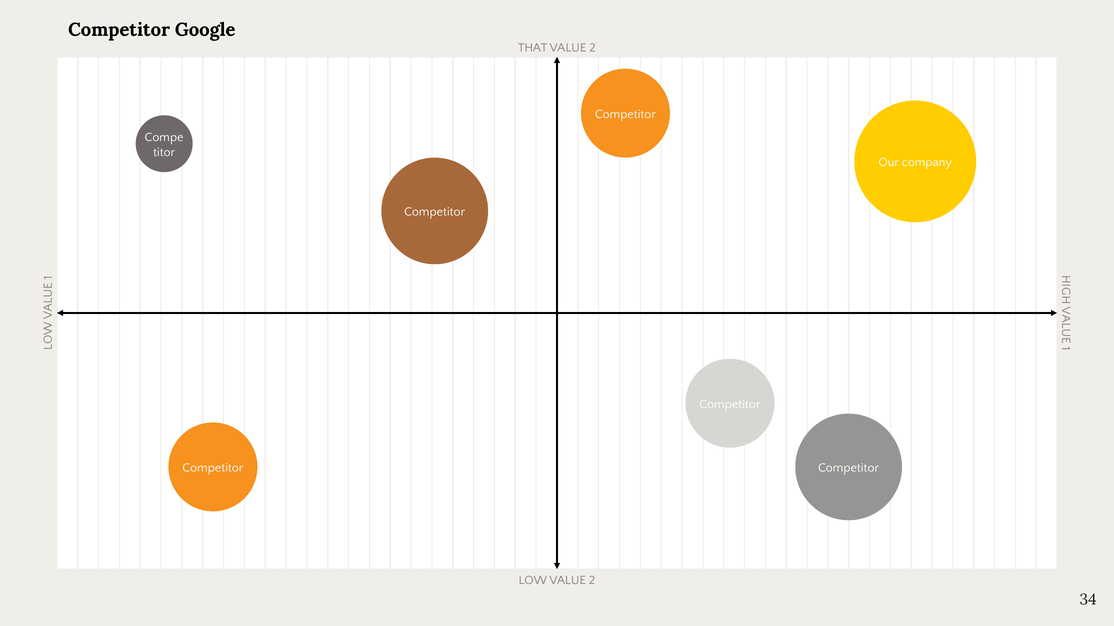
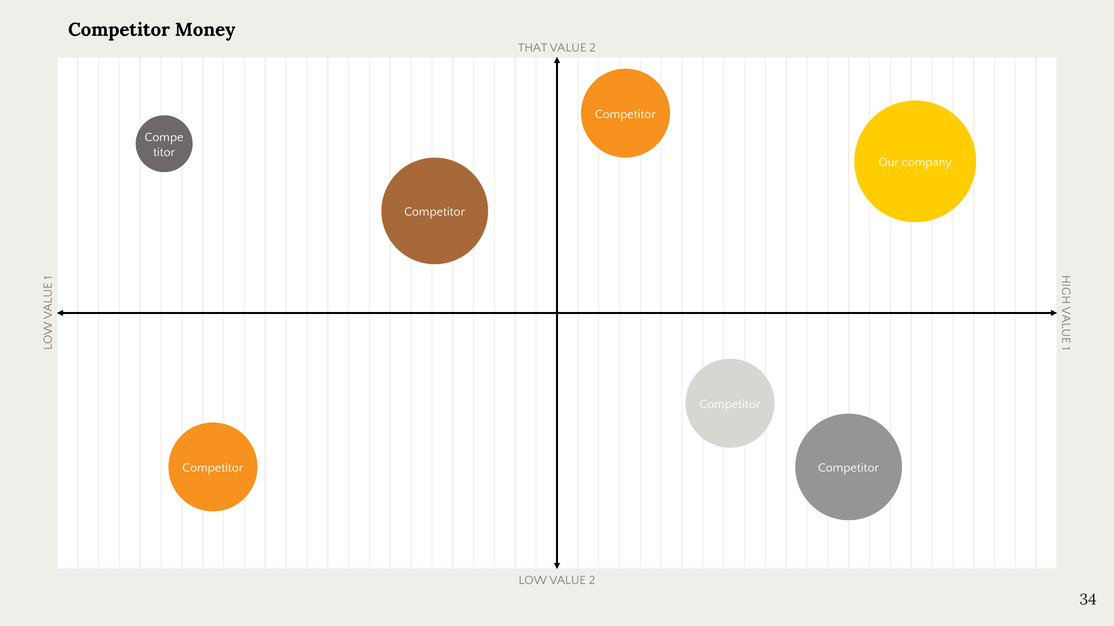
Google: Google -> Money
